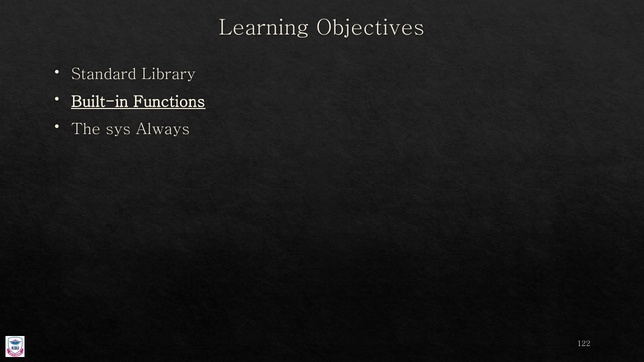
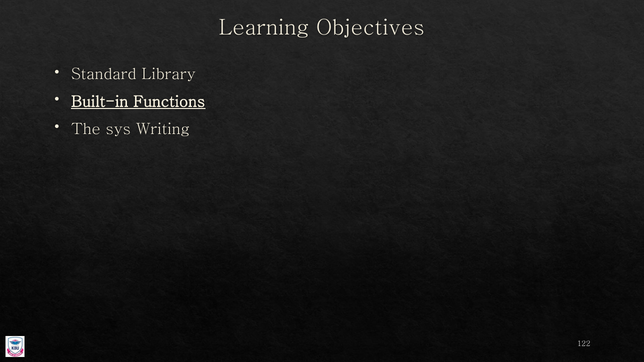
Always: Always -> Writing
